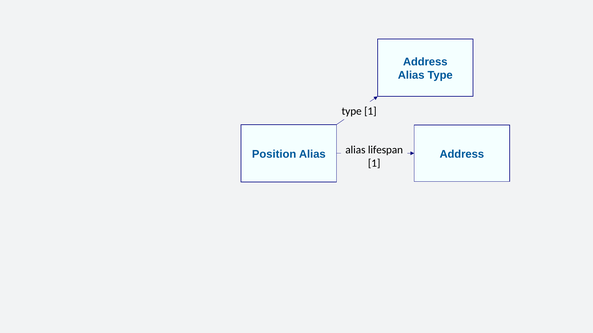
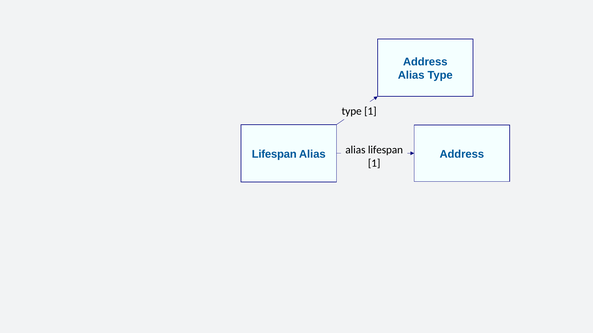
Position at (274, 154): Position -> Lifespan
